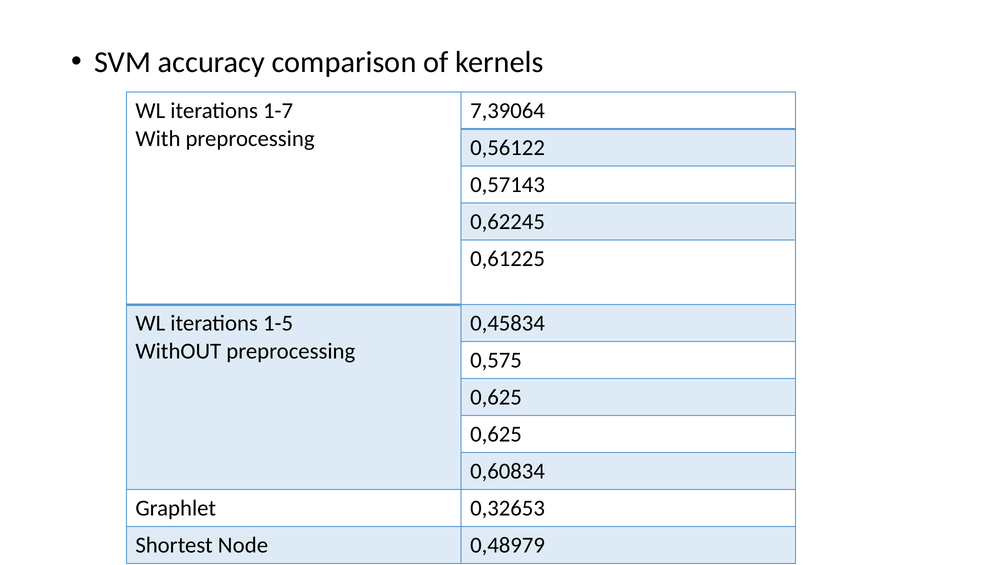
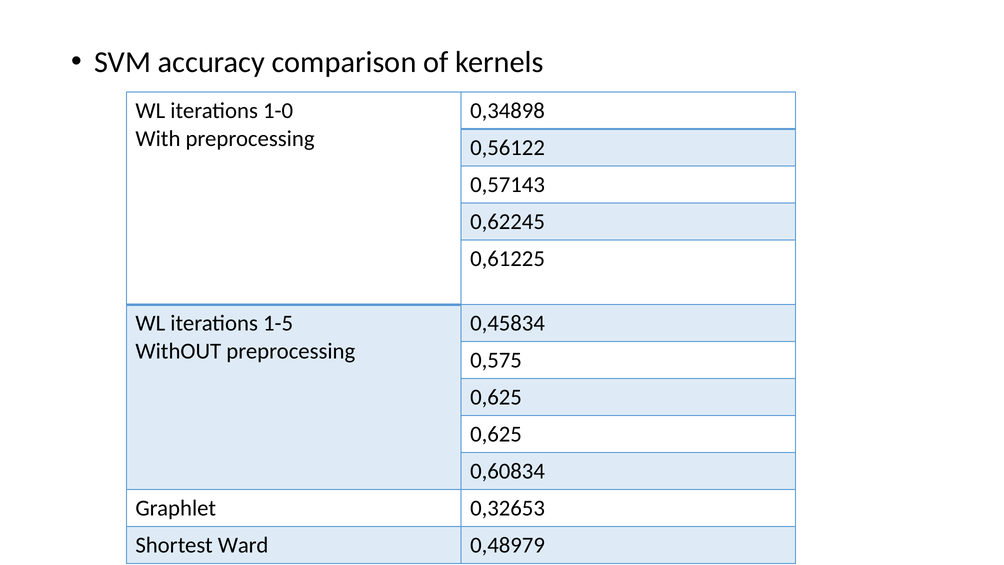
1-7: 1-7 -> 1-0
7,39064: 7,39064 -> 0,34898
Node: Node -> Ward
